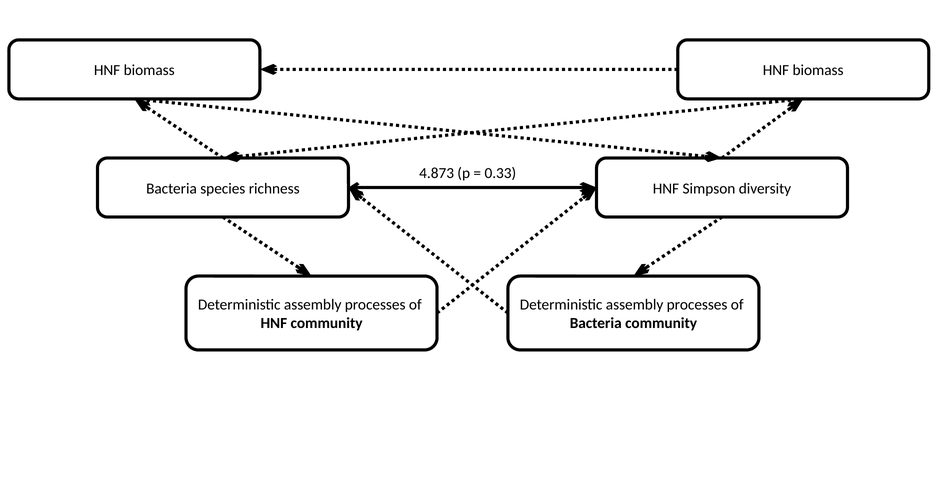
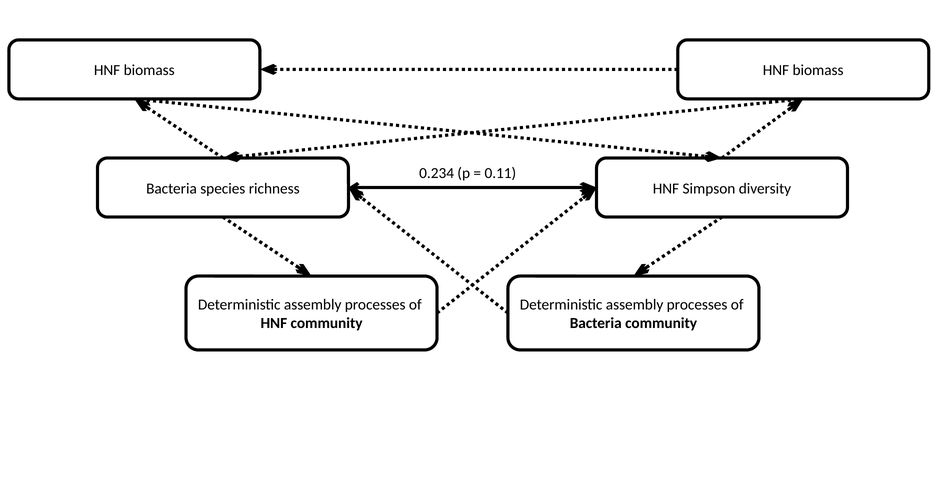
4.873: 4.873 -> 0.234
0.33: 0.33 -> 0.11
